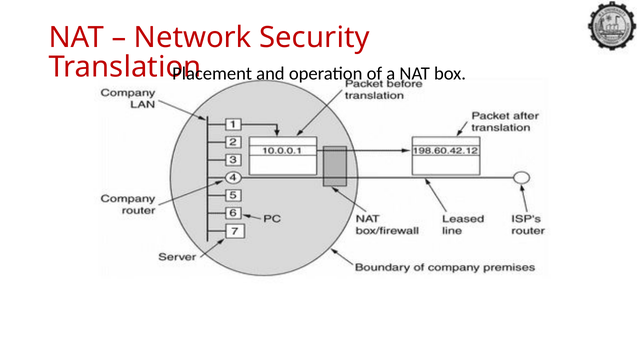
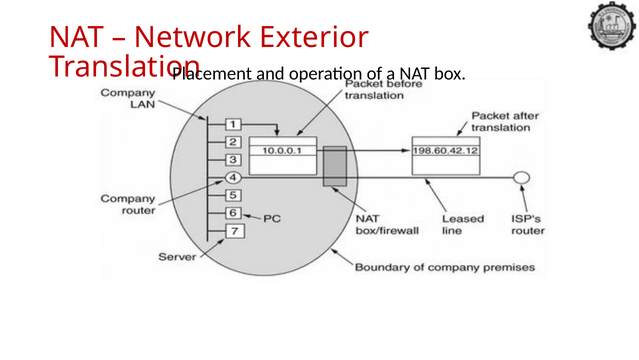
Security: Security -> Exterior
